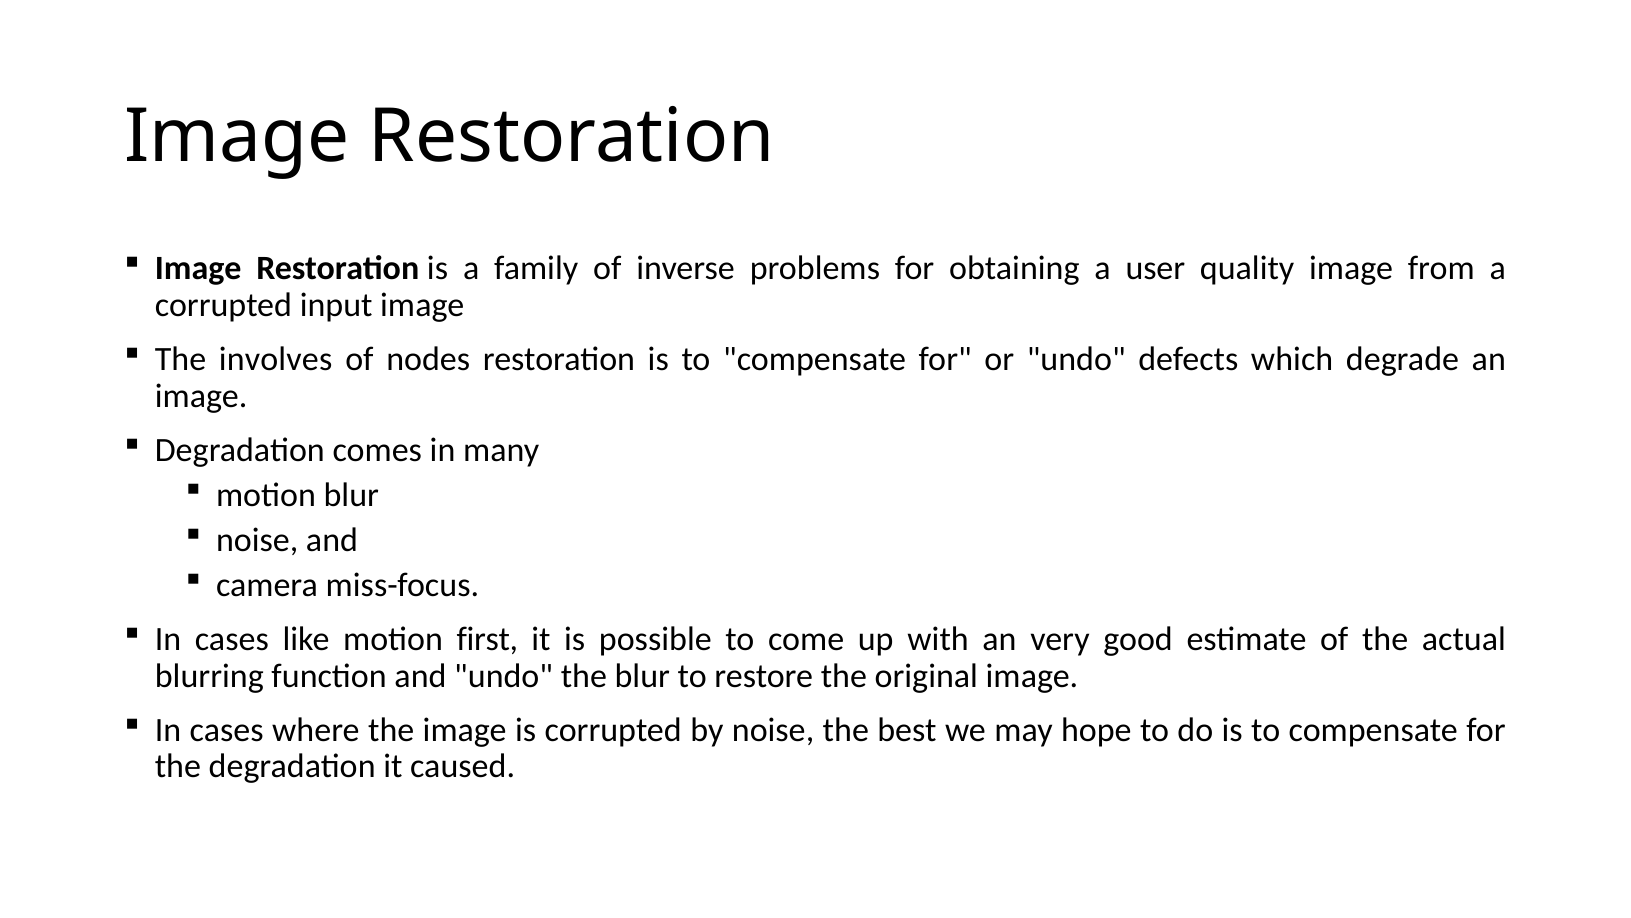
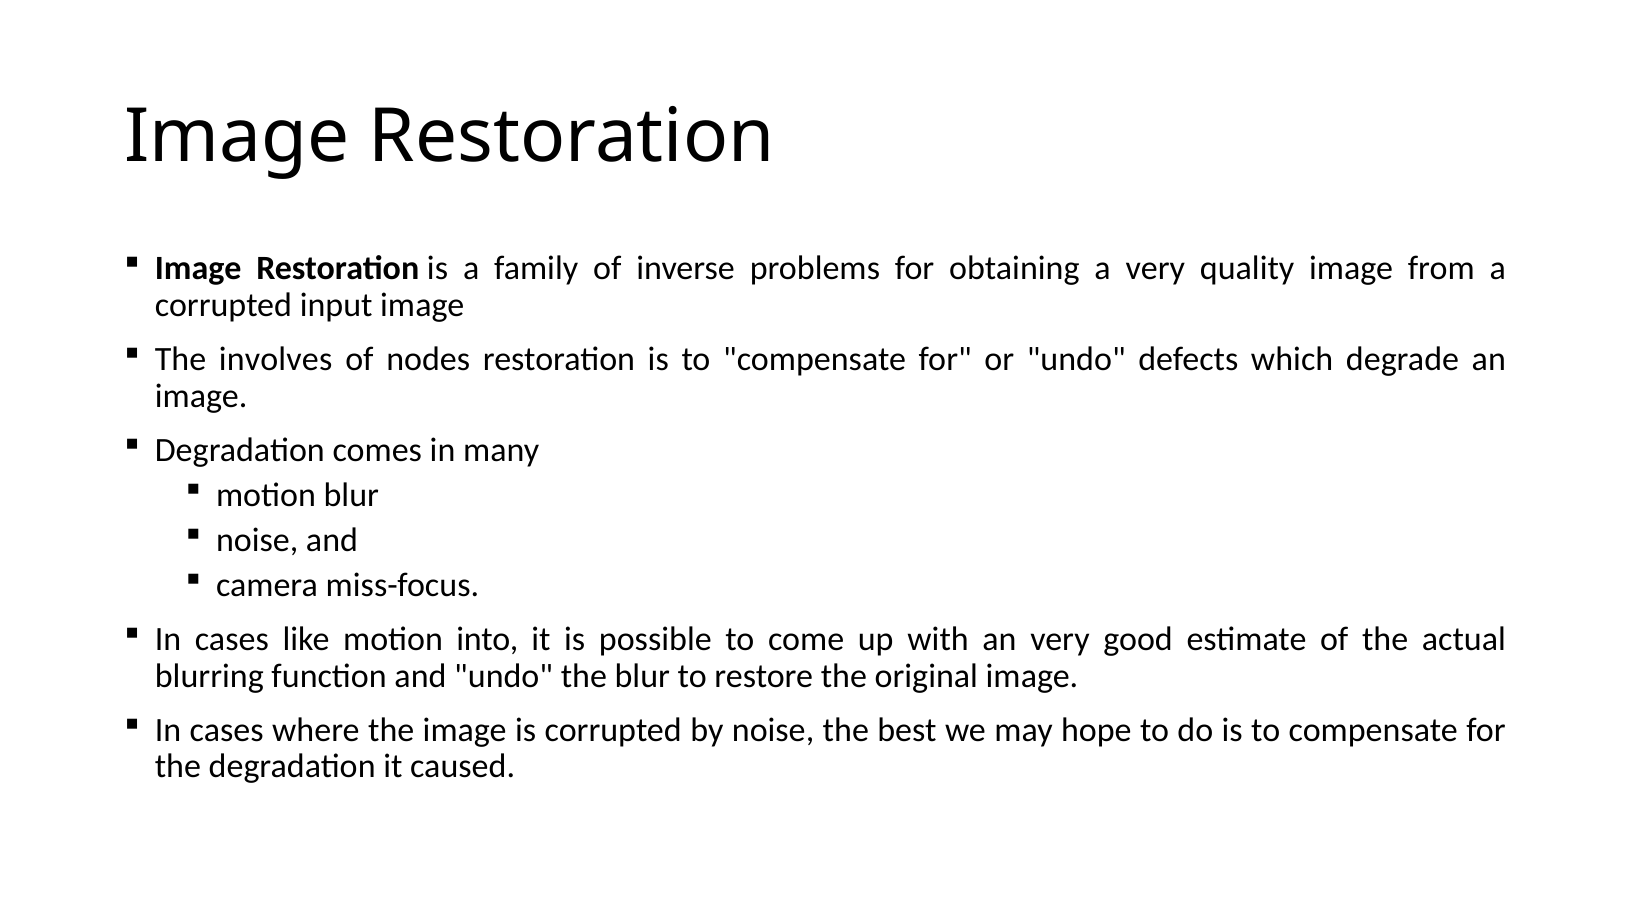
a user: user -> very
first: first -> into
